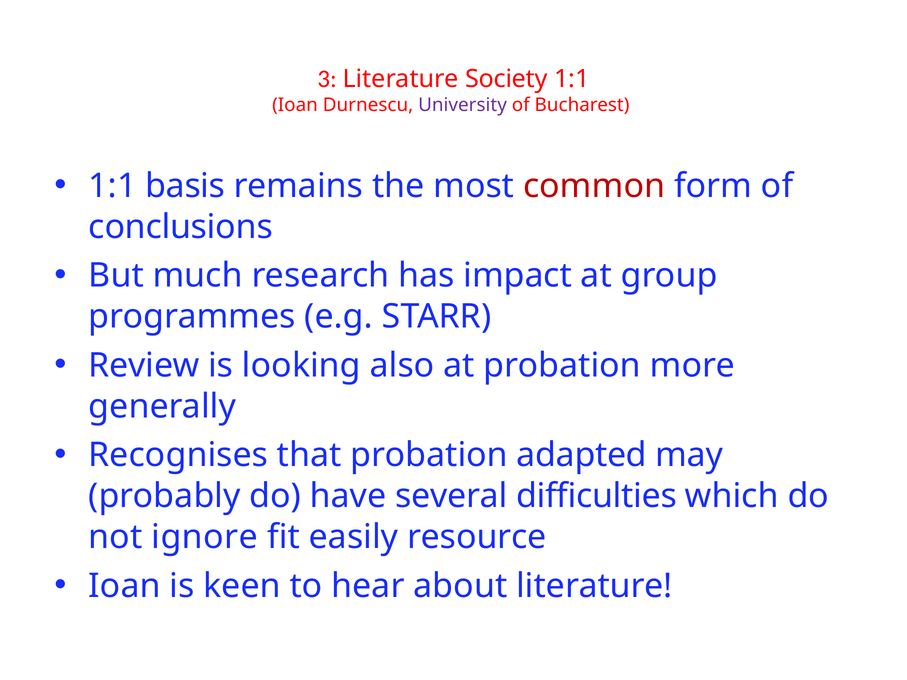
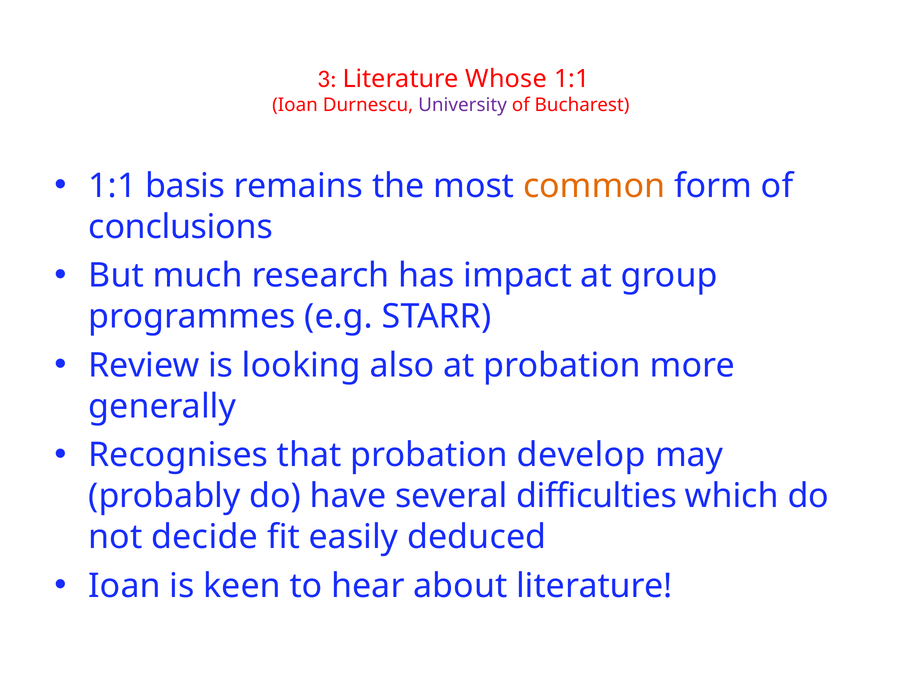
Society: Society -> Whose
common colour: red -> orange
adapted: adapted -> develop
ignore: ignore -> decide
resource: resource -> deduced
